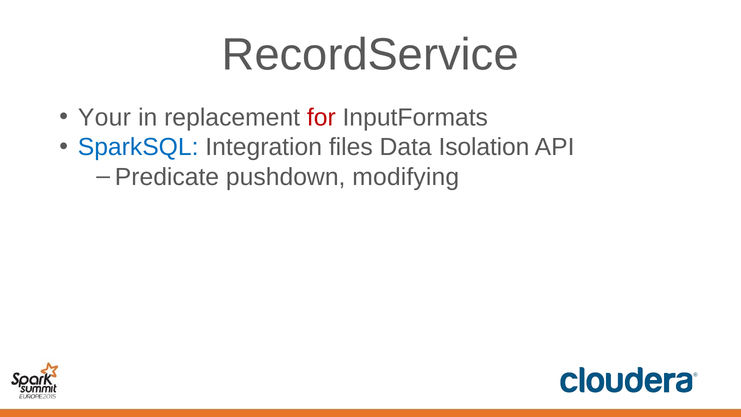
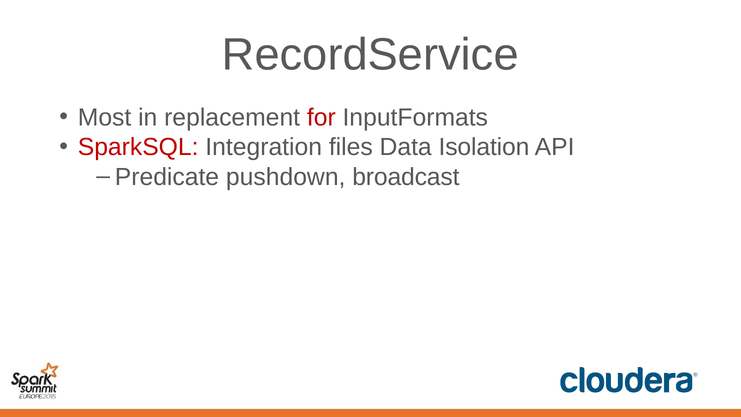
Your: Your -> Most
SparkSQL colour: blue -> red
modifying: modifying -> broadcast
